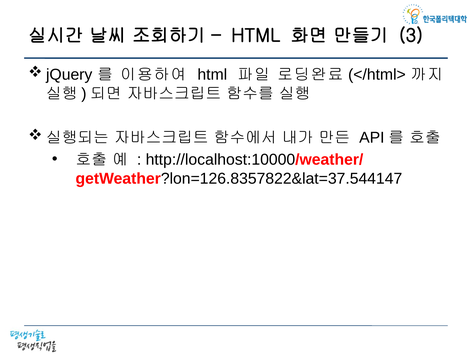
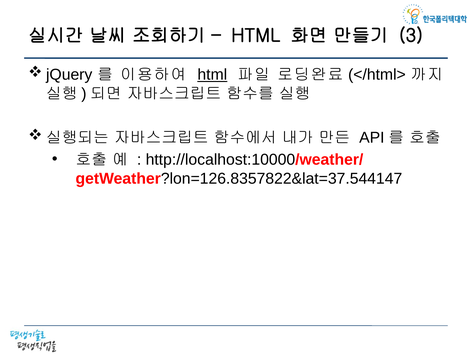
html at (212, 75) underline: none -> present
